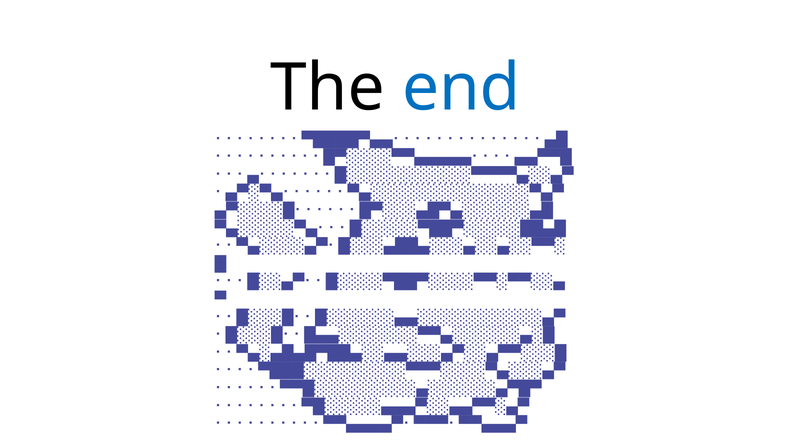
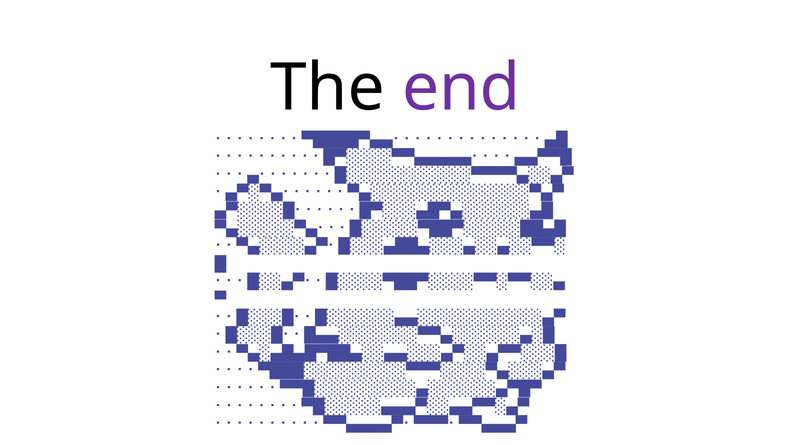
end colour: blue -> purple
